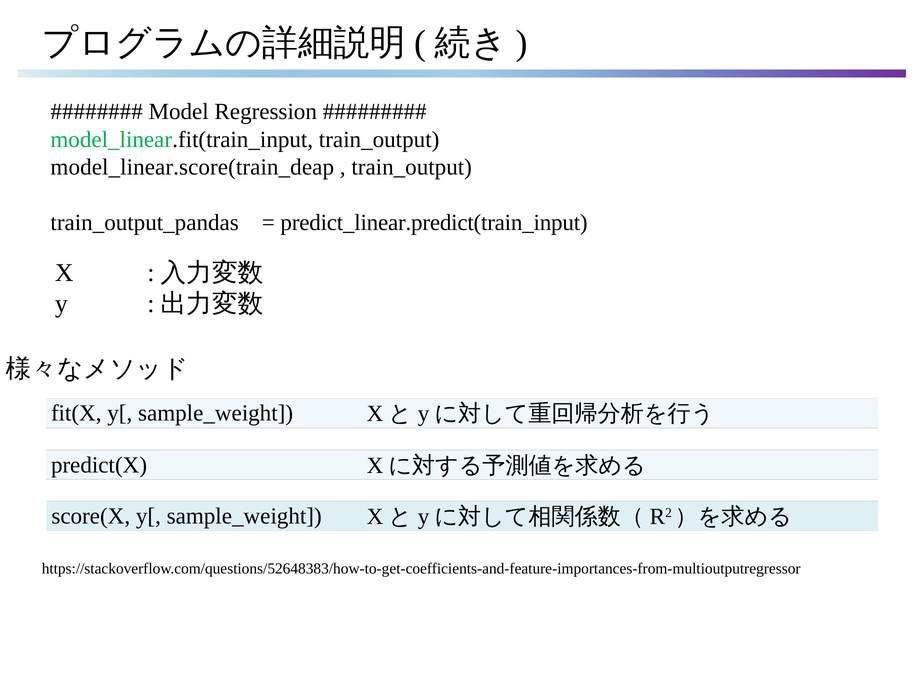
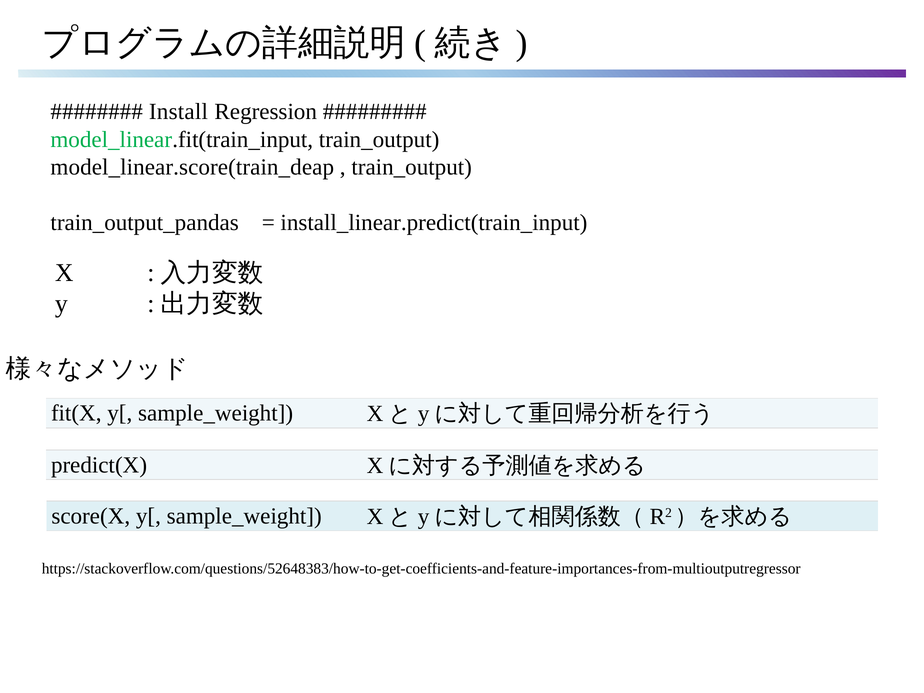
Model: Model -> Install
predict_linear.predict(train_input: predict_linear.predict(train_input -> install_linear.predict(train_input
